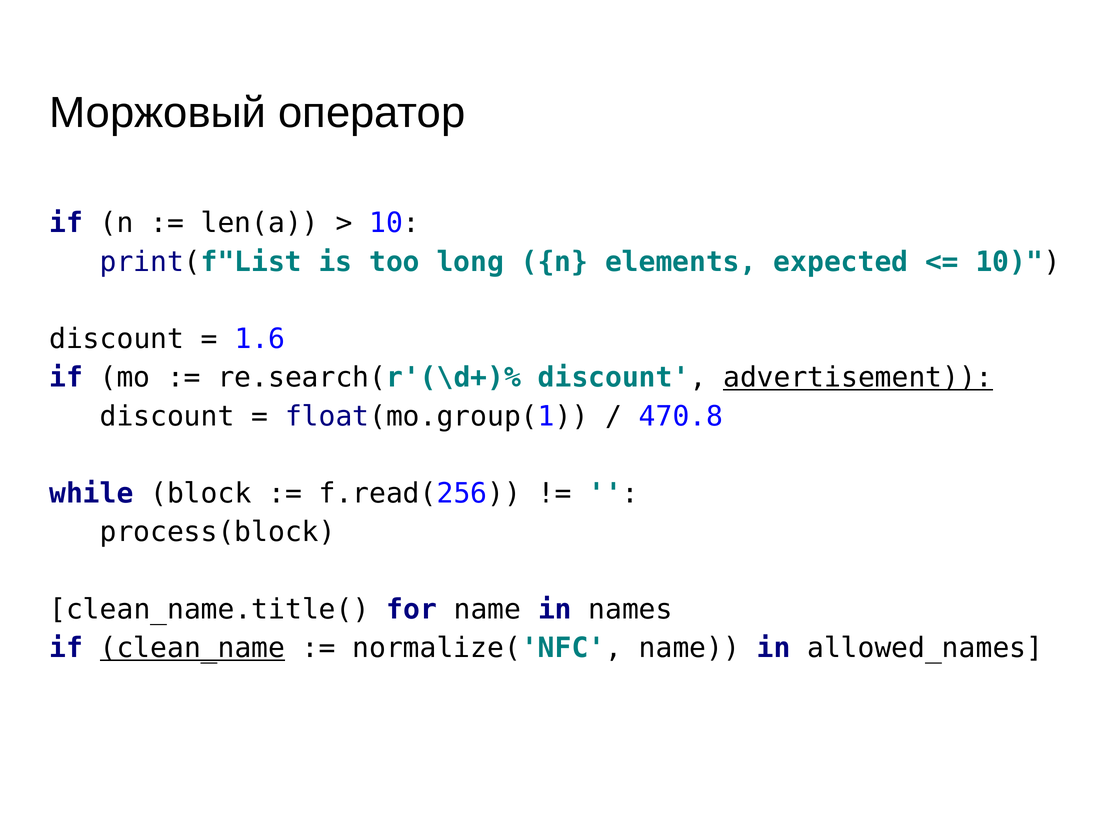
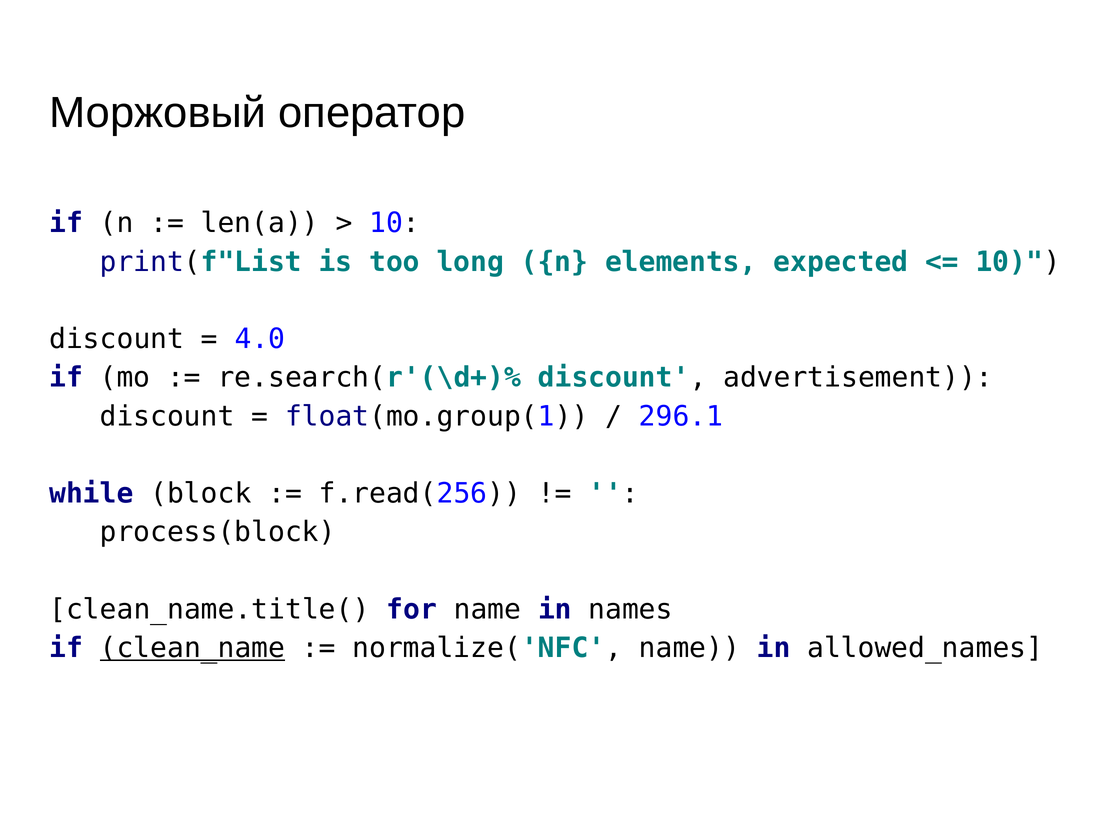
1.6: 1.6 -> 4.0
advertisement underline: present -> none
470.8: 470.8 -> 296.1
